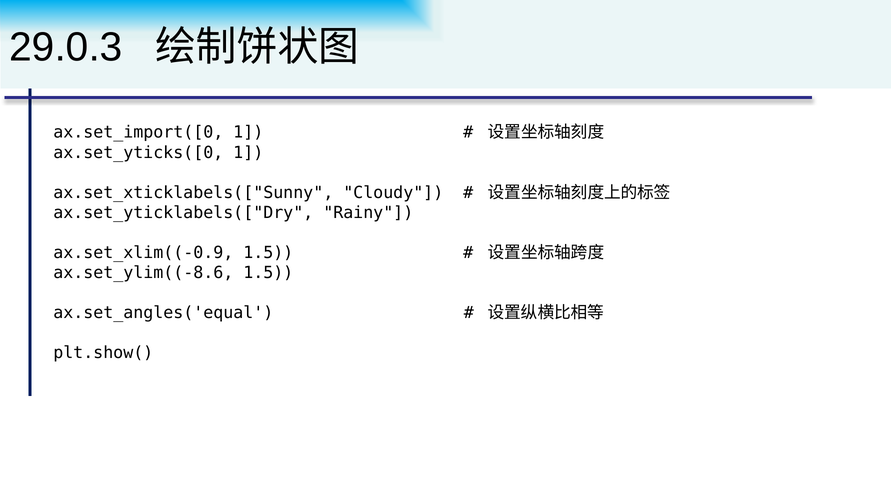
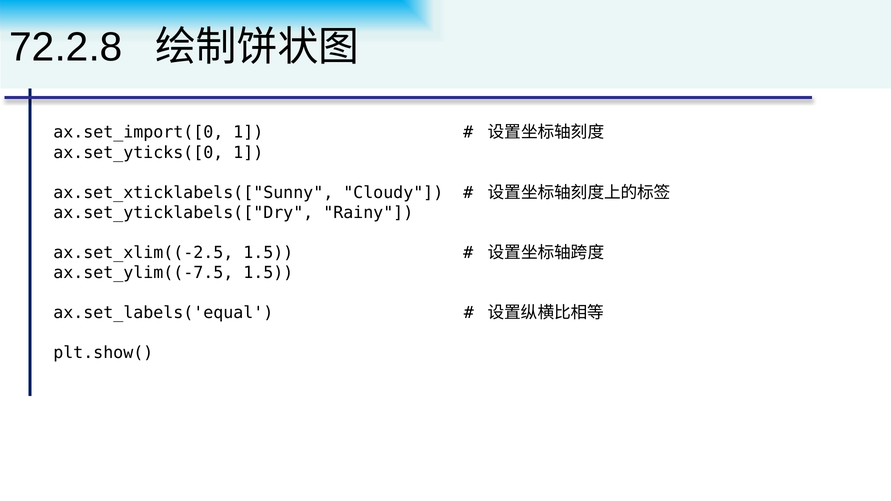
29.0.3: 29.0.3 -> 72.2.8
ax.set_xlim((-0.9: ax.set_xlim((-0.9 -> ax.set_xlim((-2.5
ax.set_ylim((-8.6: ax.set_ylim((-8.6 -> ax.set_ylim((-7.5
ax.set_angles('equal: ax.set_angles('equal -> ax.set_labels('equal
